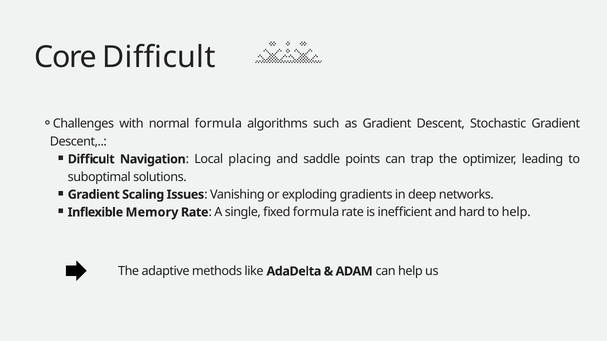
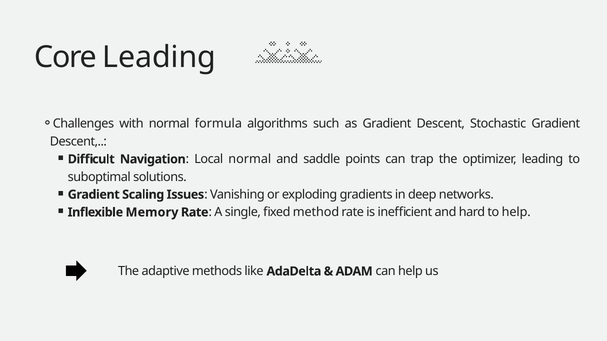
Core Difficult: Difficult -> Leading
Local placing: placing -> normal
fixed formula: formula -> method
